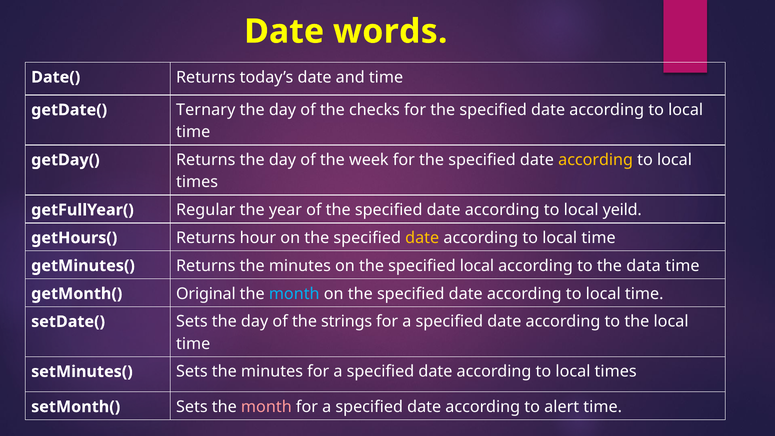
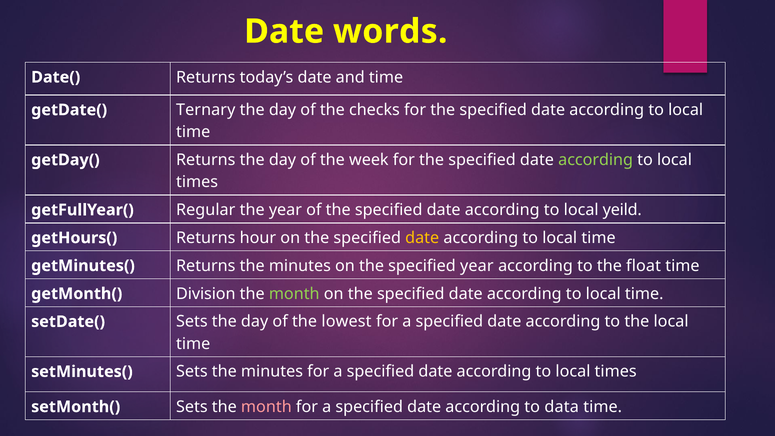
according at (596, 160) colour: yellow -> light green
specified local: local -> year
data: data -> float
Original: Original -> Division
month at (294, 294) colour: light blue -> light green
strings: strings -> lowest
alert: alert -> data
